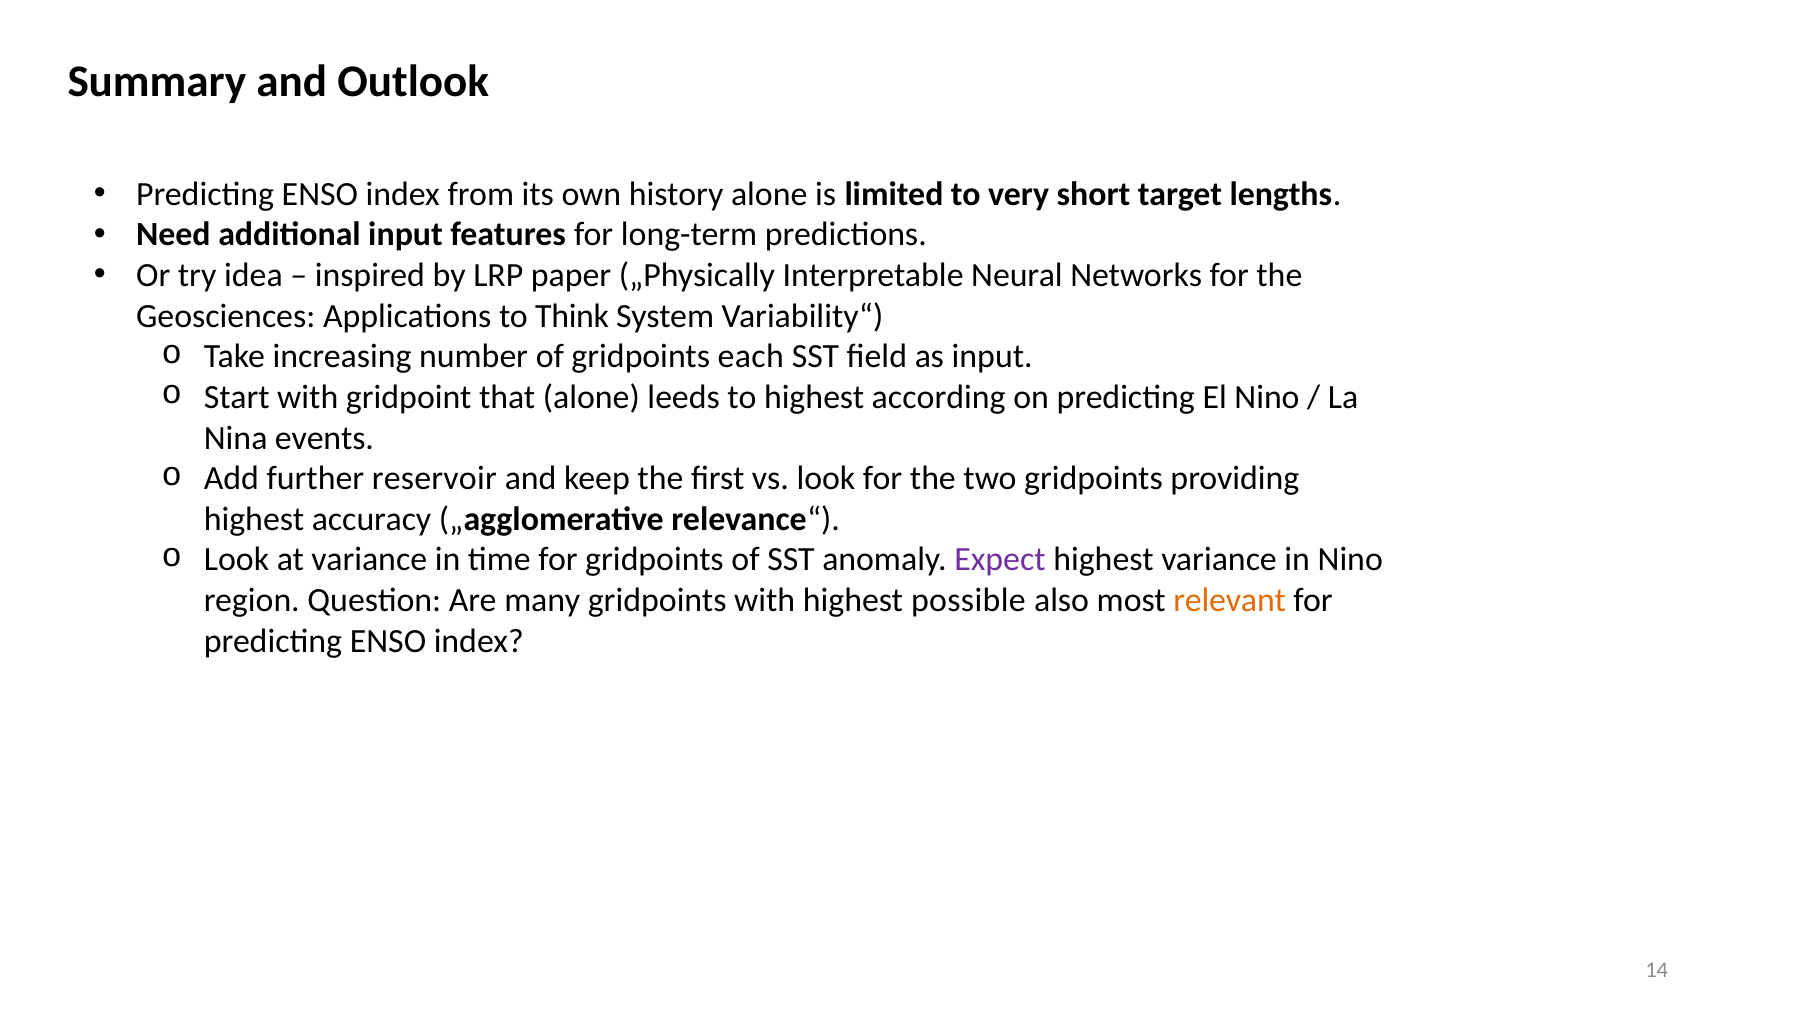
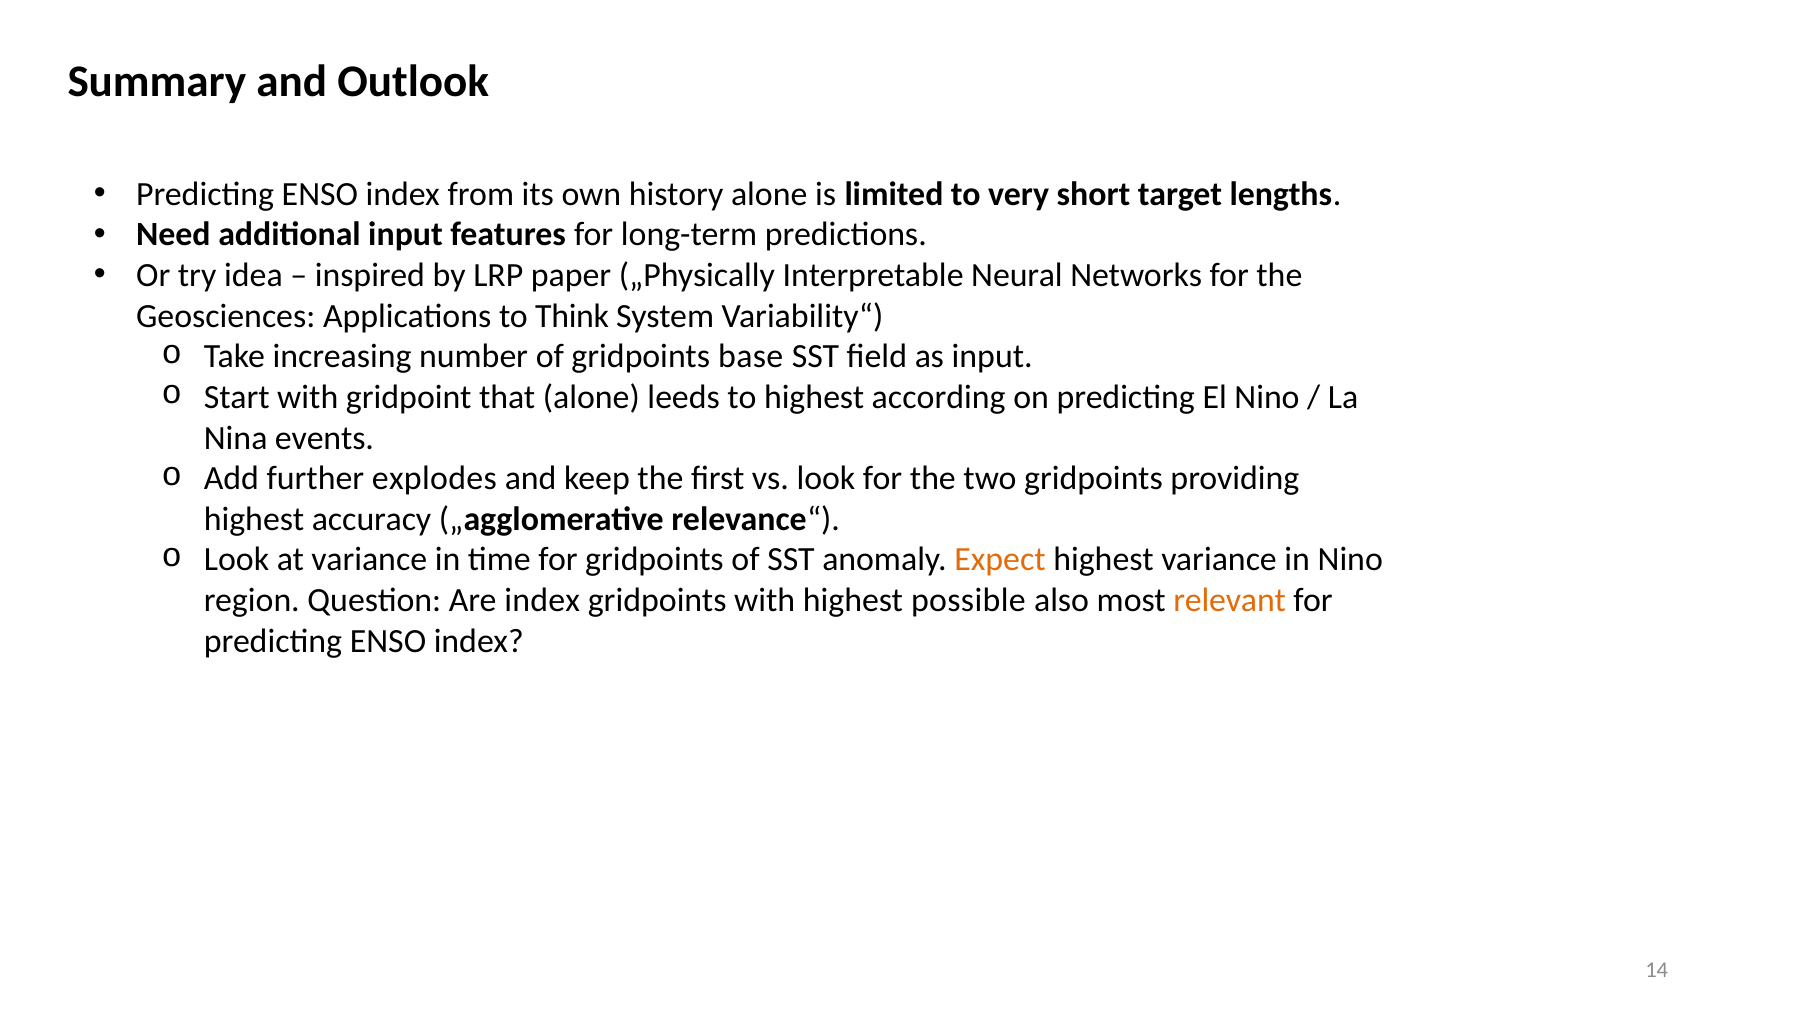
each: each -> base
reservoir: reservoir -> explodes
Expect colour: purple -> orange
Are many: many -> index
